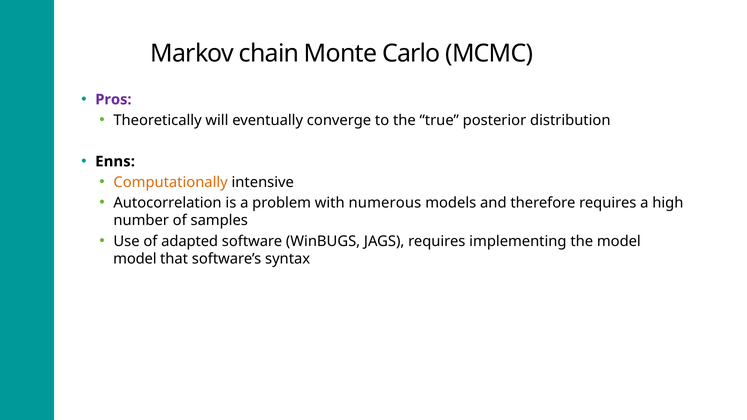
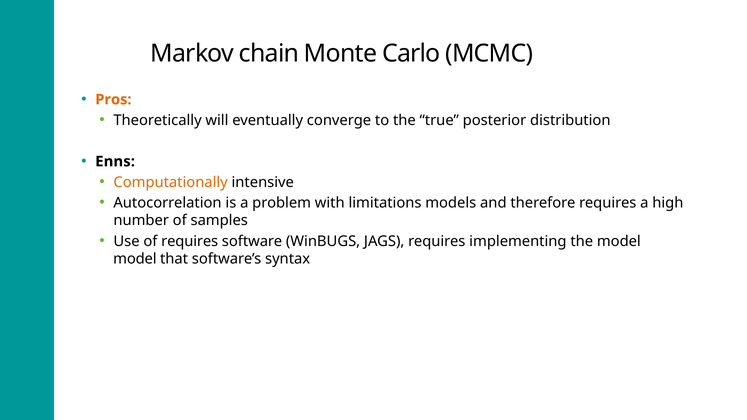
Pros colour: purple -> orange
numerous: numerous -> limitations
of adapted: adapted -> requires
